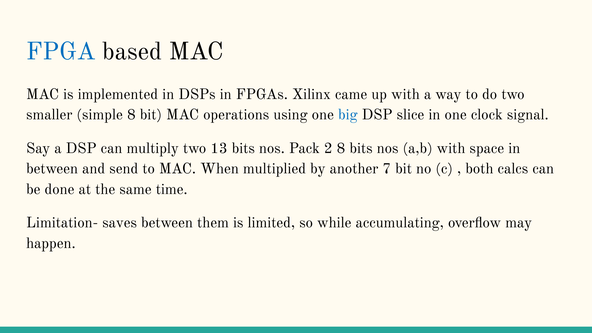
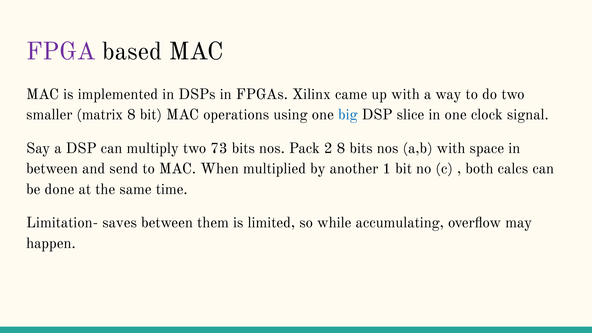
FPGA colour: blue -> purple
simple: simple -> matrix
13: 13 -> 73
7: 7 -> 1
